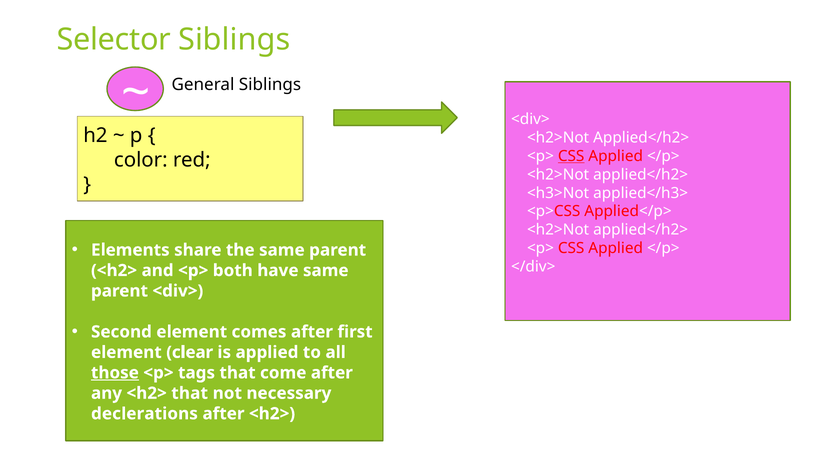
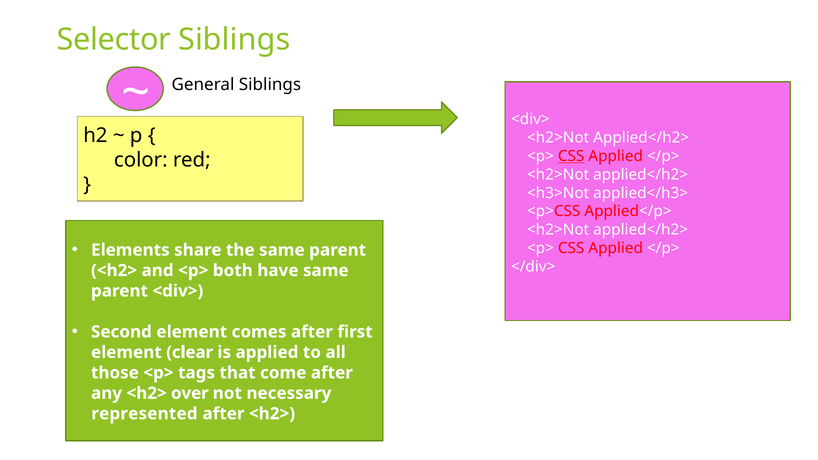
those underline: present -> none
<h2> that: that -> over
declerations: declerations -> represented
